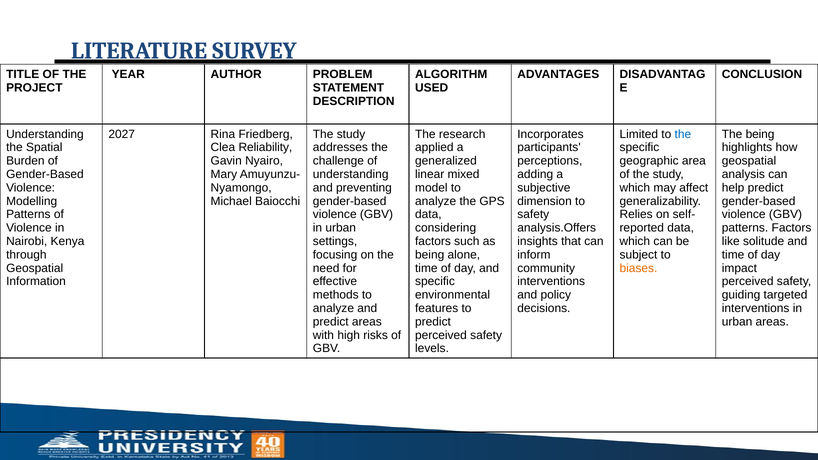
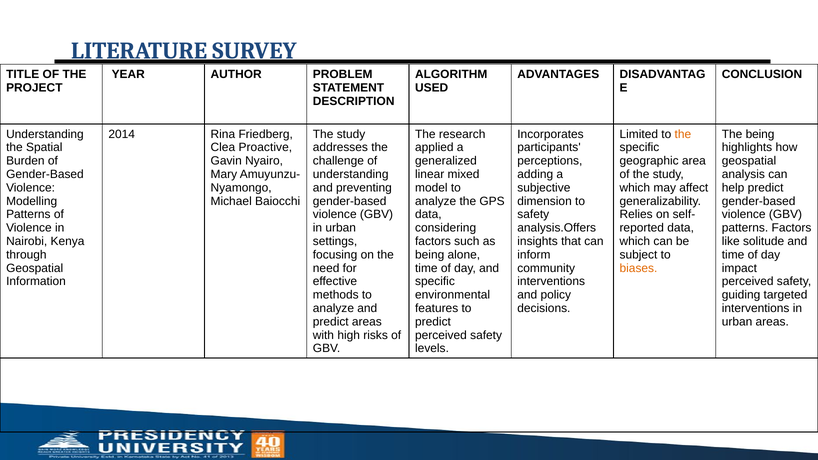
2027: 2027 -> 2014
the at (683, 134) colour: blue -> orange
Reliability: Reliability -> Proactive
